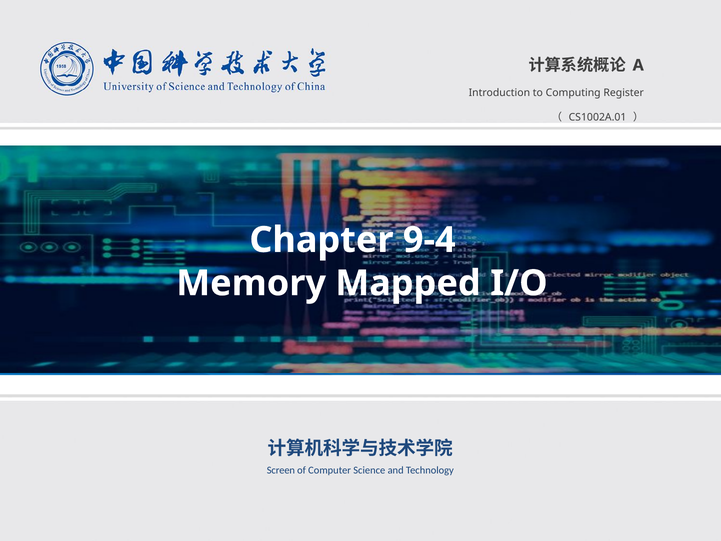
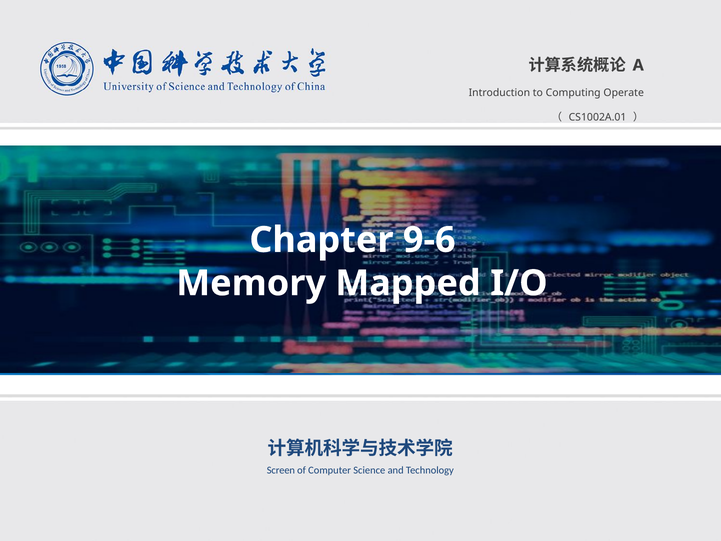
Register: Register -> Operate
9-4: 9-4 -> 9-6
